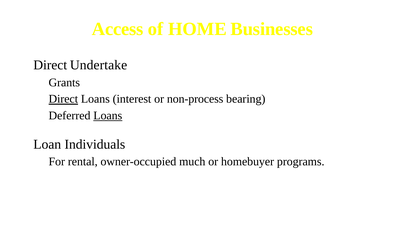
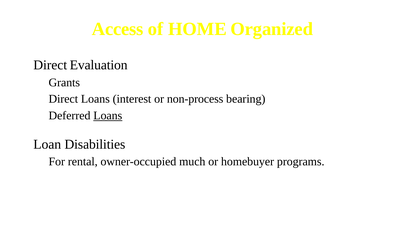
Businesses: Businesses -> Organized
Undertake: Undertake -> Evaluation
Direct at (63, 99) underline: present -> none
Individuals: Individuals -> Disabilities
